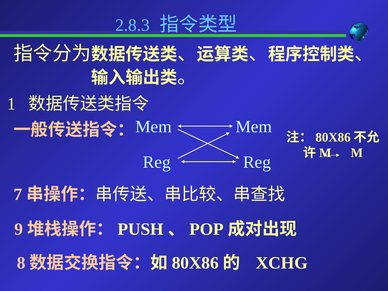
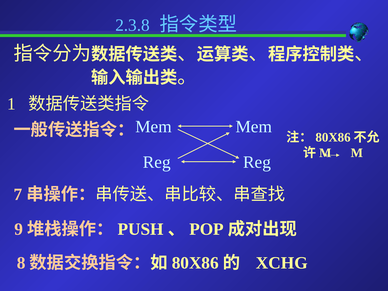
2.8.3: 2.8.3 -> 2.3.8
